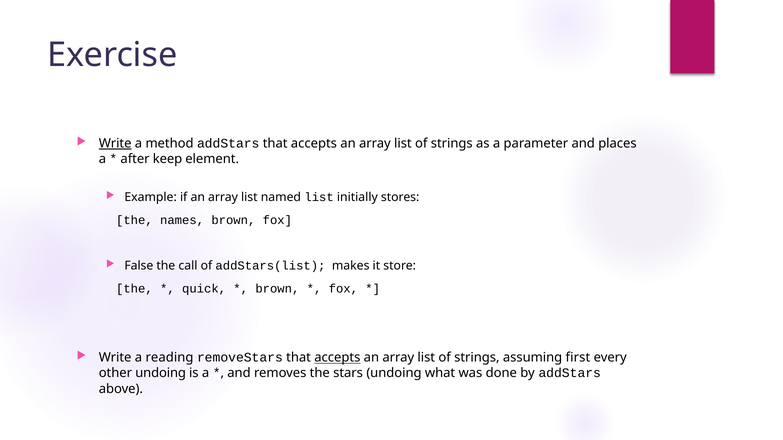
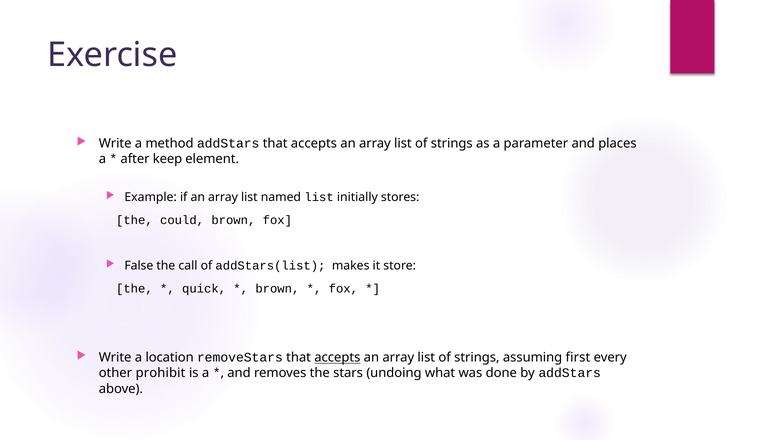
Write at (115, 144) underline: present -> none
names: names -> could
reading: reading -> location
other undoing: undoing -> prohibit
